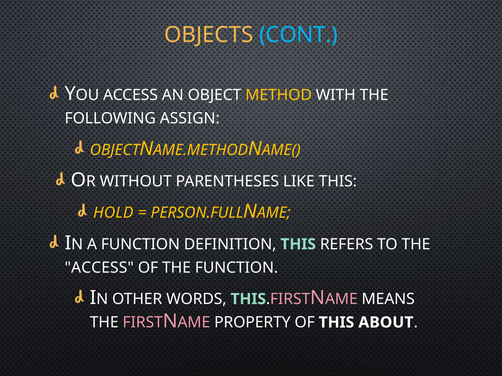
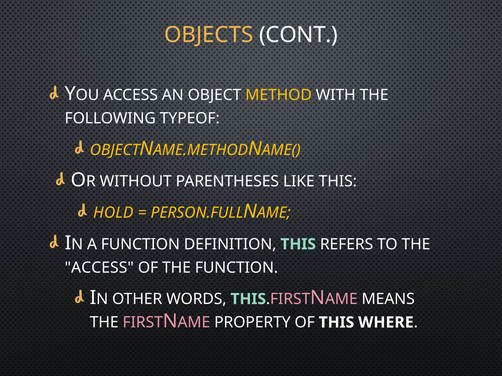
CONT colour: light blue -> white
ASSIGN: ASSIGN -> TYPEOF
ABOUT: ABOUT -> WHERE
